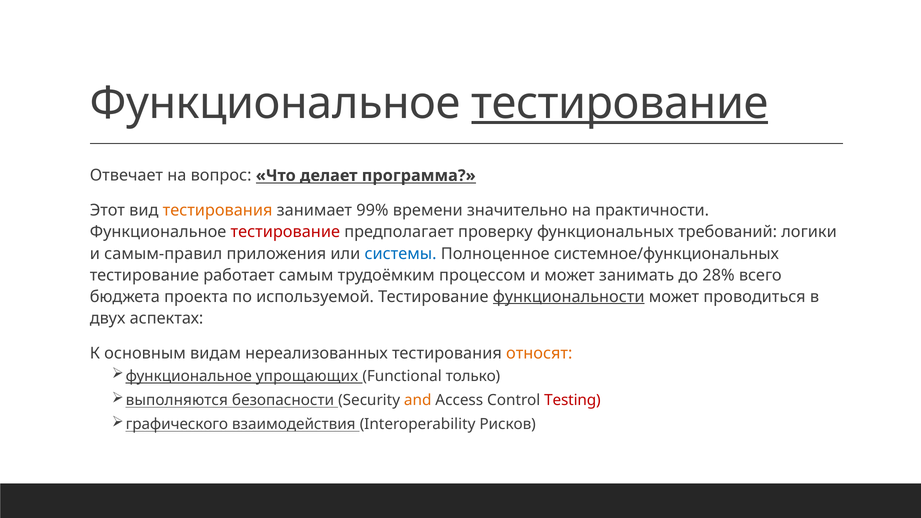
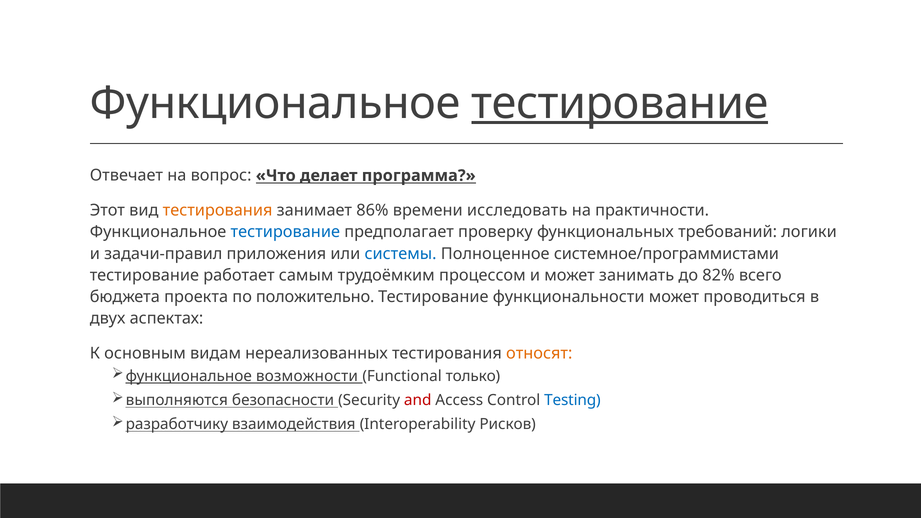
99%: 99% -> 86%
значительно: значительно -> исследовать
тестирование at (285, 232) colour: red -> blue
самым-правил: самым-правил -> задачи-правил
системное/функциональных: системное/функциональных -> системное/программистами
28%: 28% -> 82%
используемой: используемой -> положительно
функциональности underline: present -> none
упрощающих: упрощающих -> возможности
and colour: orange -> red
Testing colour: red -> blue
графического: графического -> разработчику
